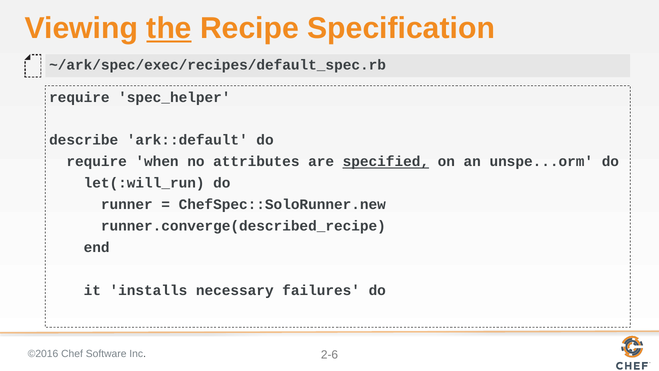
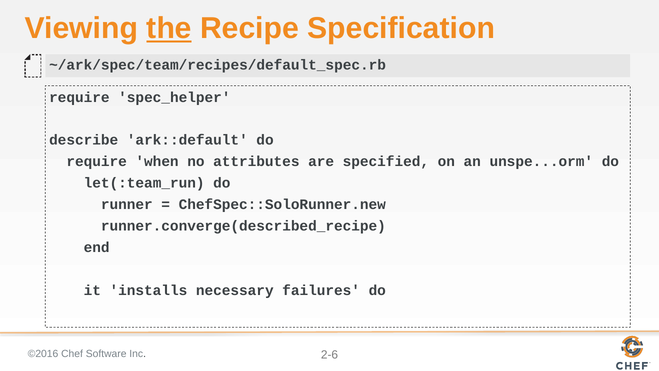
~/ark/spec/exec/recipes/default_spec.rb: ~/ark/spec/exec/recipes/default_spec.rb -> ~/ark/spec/team/recipes/default_spec.rb
specified underline: present -> none
let(:will_run: let(:will_run -> let(:team_run
